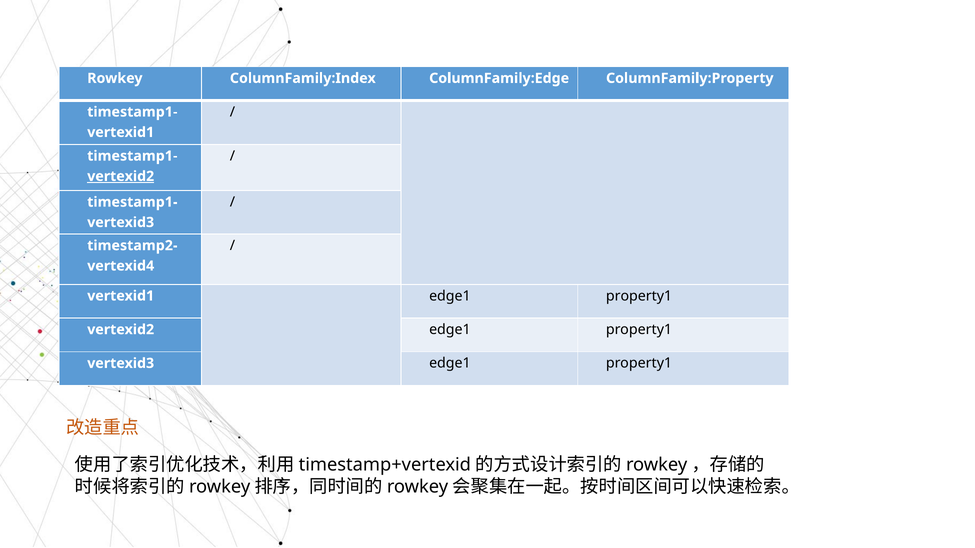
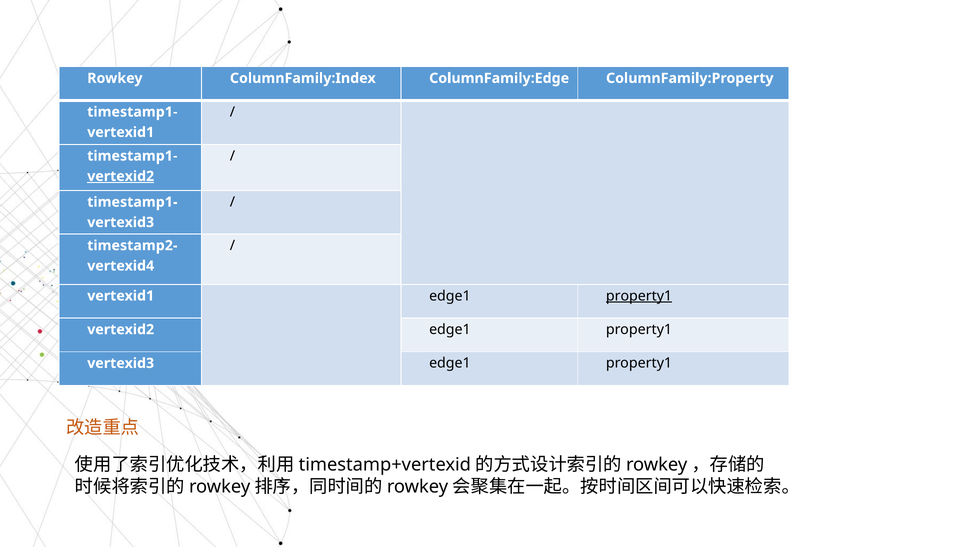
property1 at (639, 296) underline: none -> present
